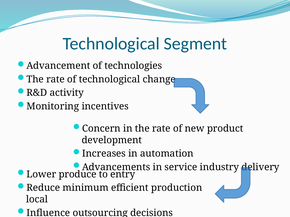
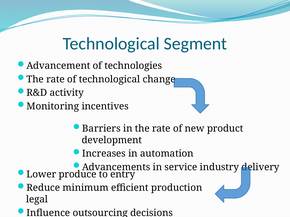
Concern: Concern -> Barriers
local: local -> legal
